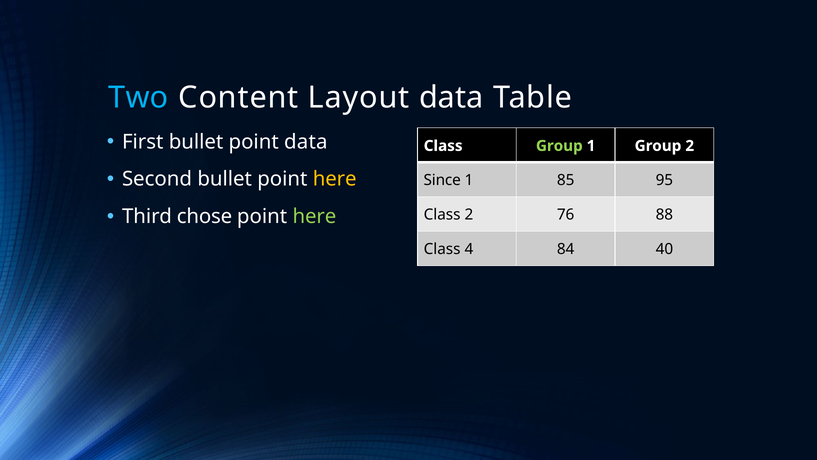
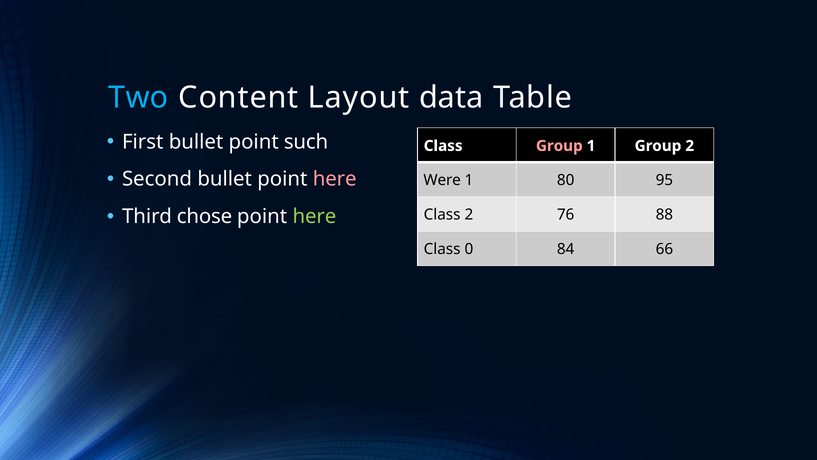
point data: data -> such
Group at (559, 146) colour: light green -> pink
here at (335, 179) colour: yellow -> pink
Since: Since -> Were
85: 85 -> 80
4: 4 -> 0
40: 40 -> 66
